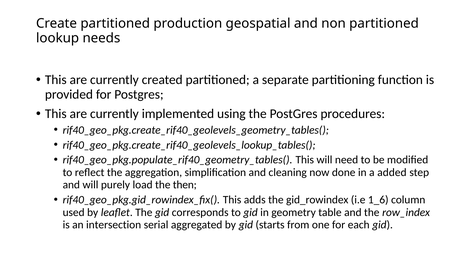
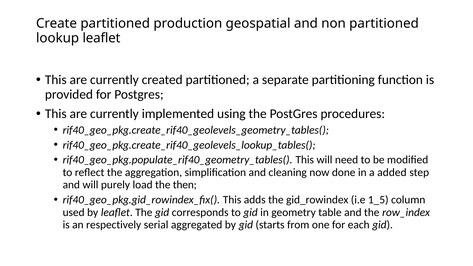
lookup needs: needs -> leaflet
1_6: 1_6 -> 1_5
intersection: intersection -> respectively
